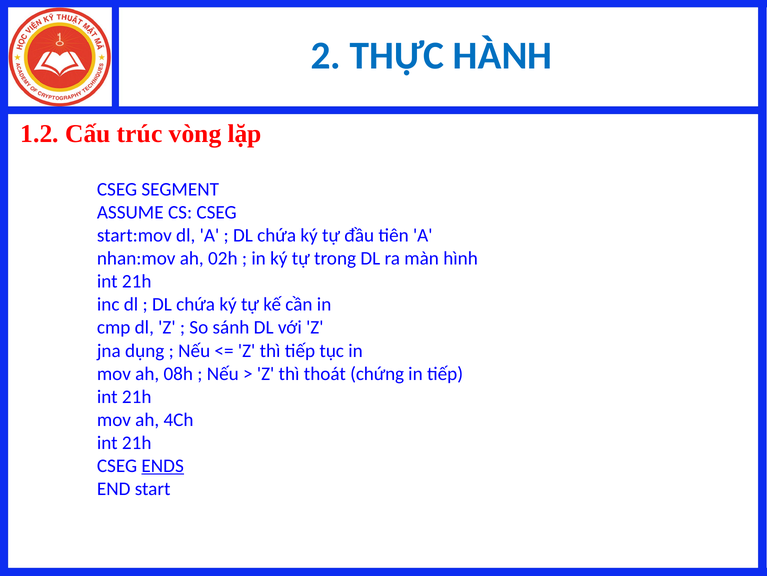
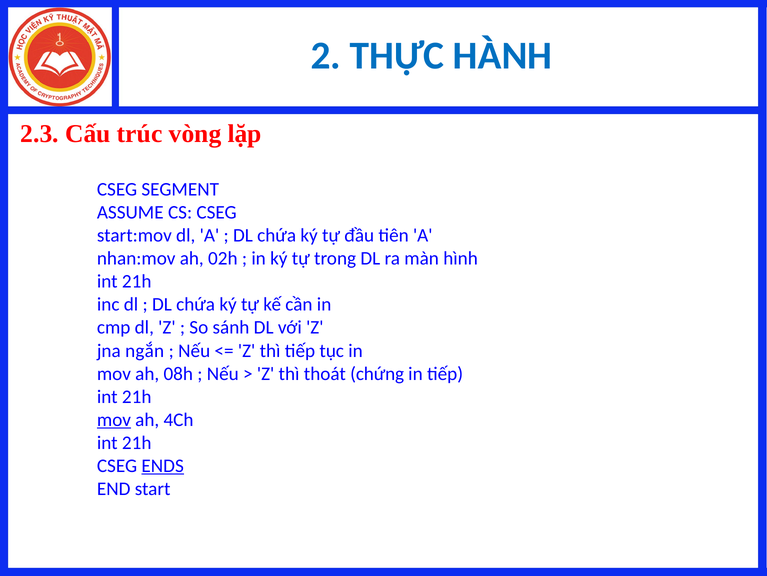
1.2: 1.2 -> 2.3
dụng: dụng -> ngắn
mov at (114, 419) underline: none -> present
